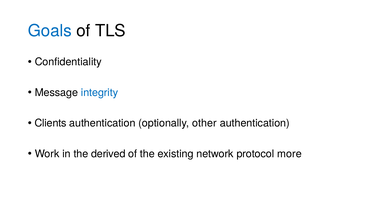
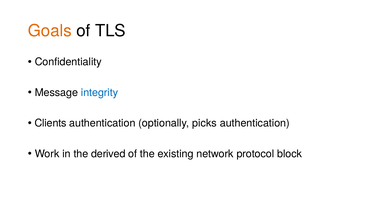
Goals colour: blue -> orange
other: other -> picks
more: more -> block
